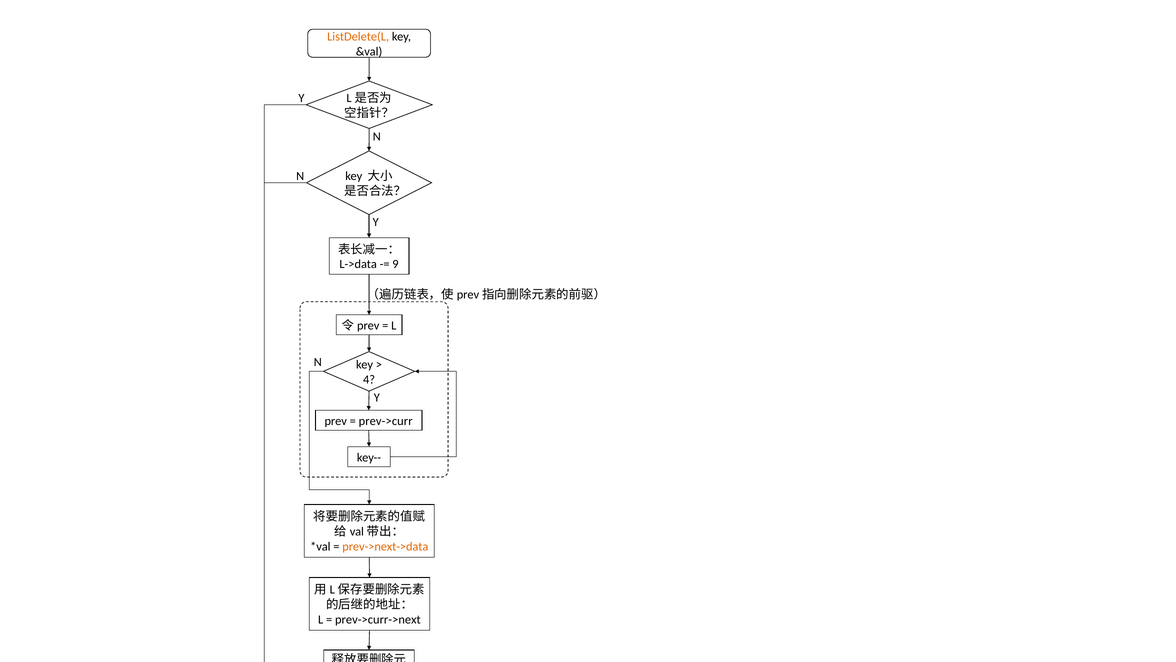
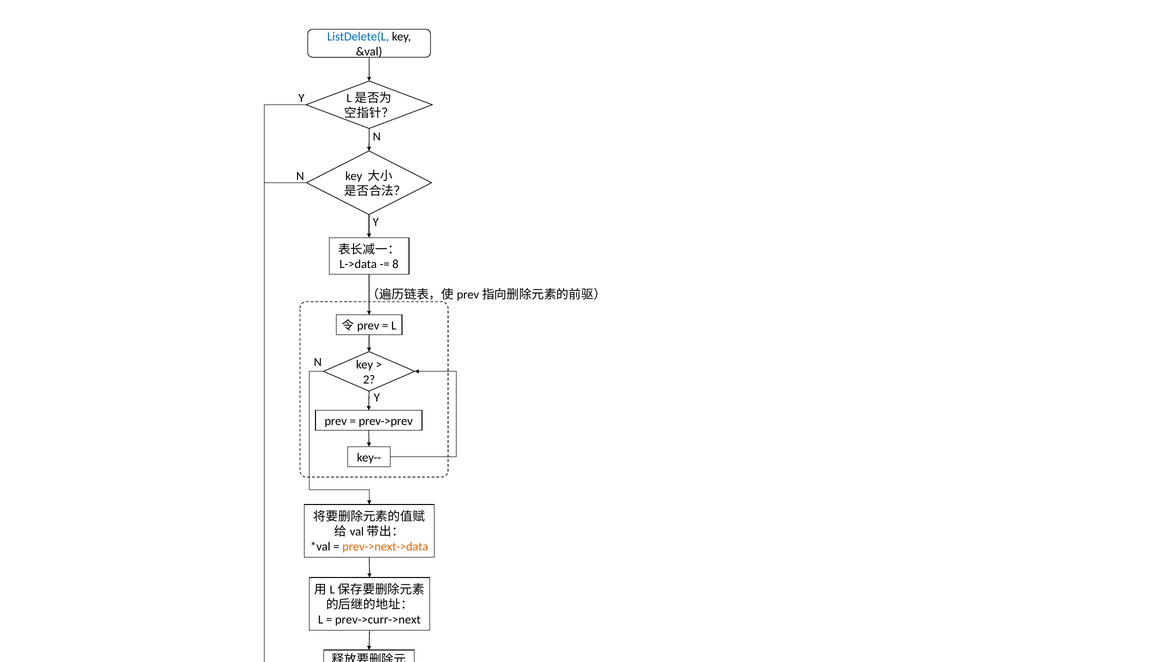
ListDelete(L colour: orange -> blue
9: 9 -> 8
4: 4 -> 2
prev->curr: prev->curr -> prev->prev
